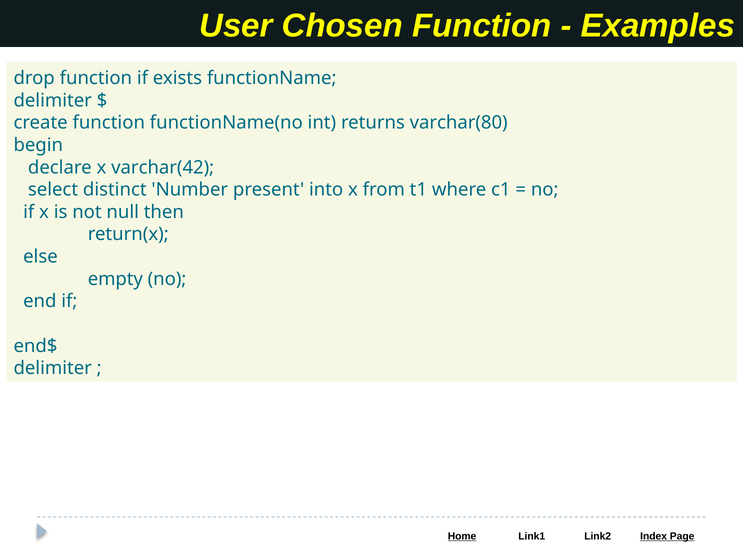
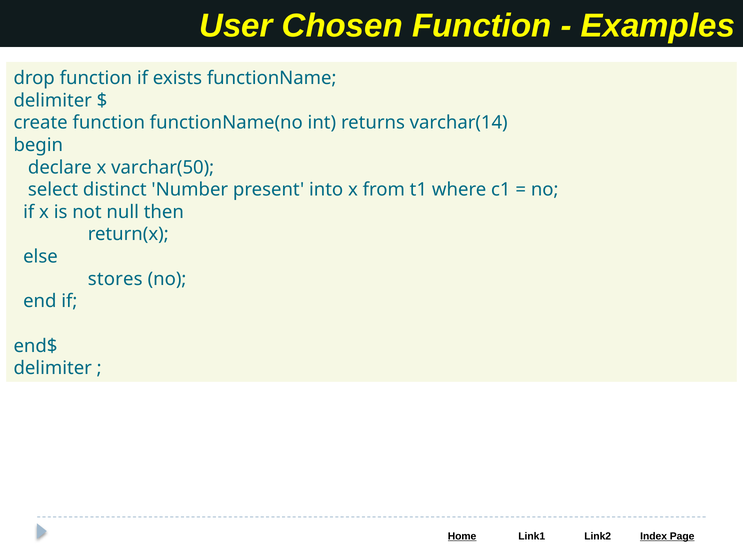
varchar(80: varchar(80 -> varchar(14
varchar(42: varchar(42 -> varchar(50
empty: empty -> stores
